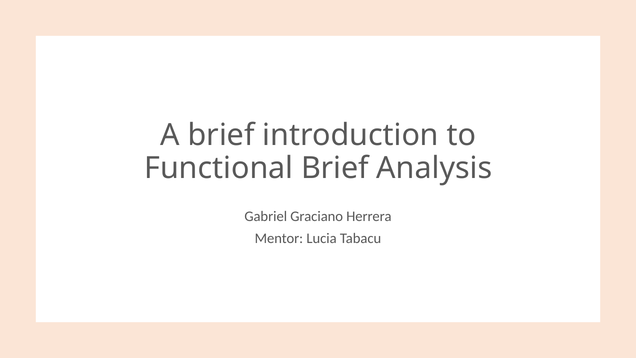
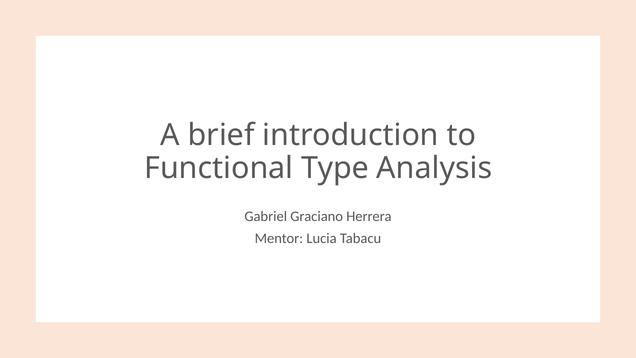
Functional Brief: Brief -> Type
